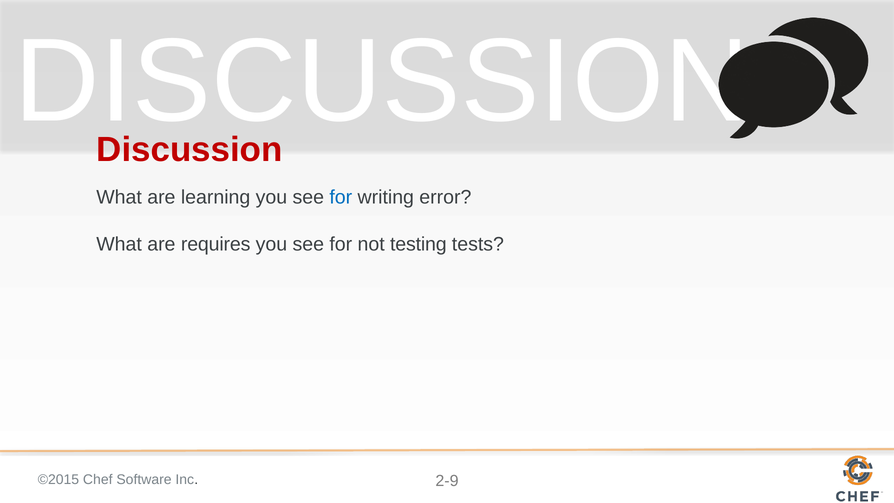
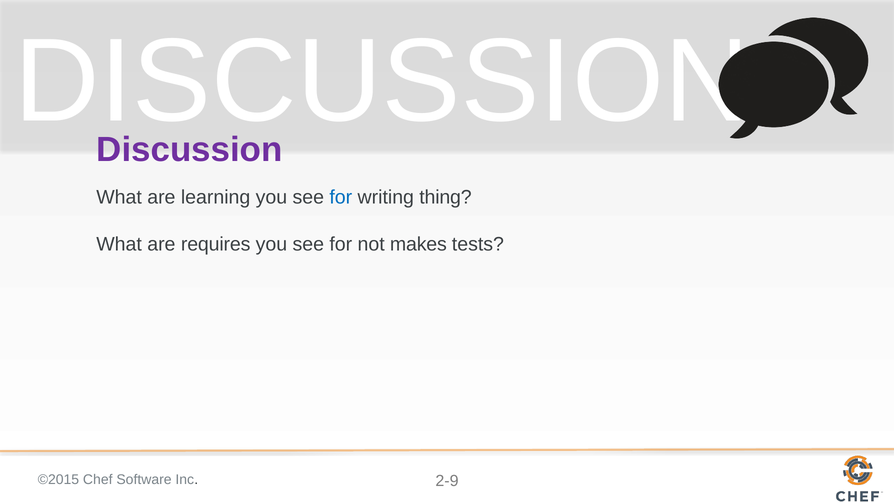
Discussion at (189, 150) colour: red -> purple
error: error -> thing
testing: testing -> makes
